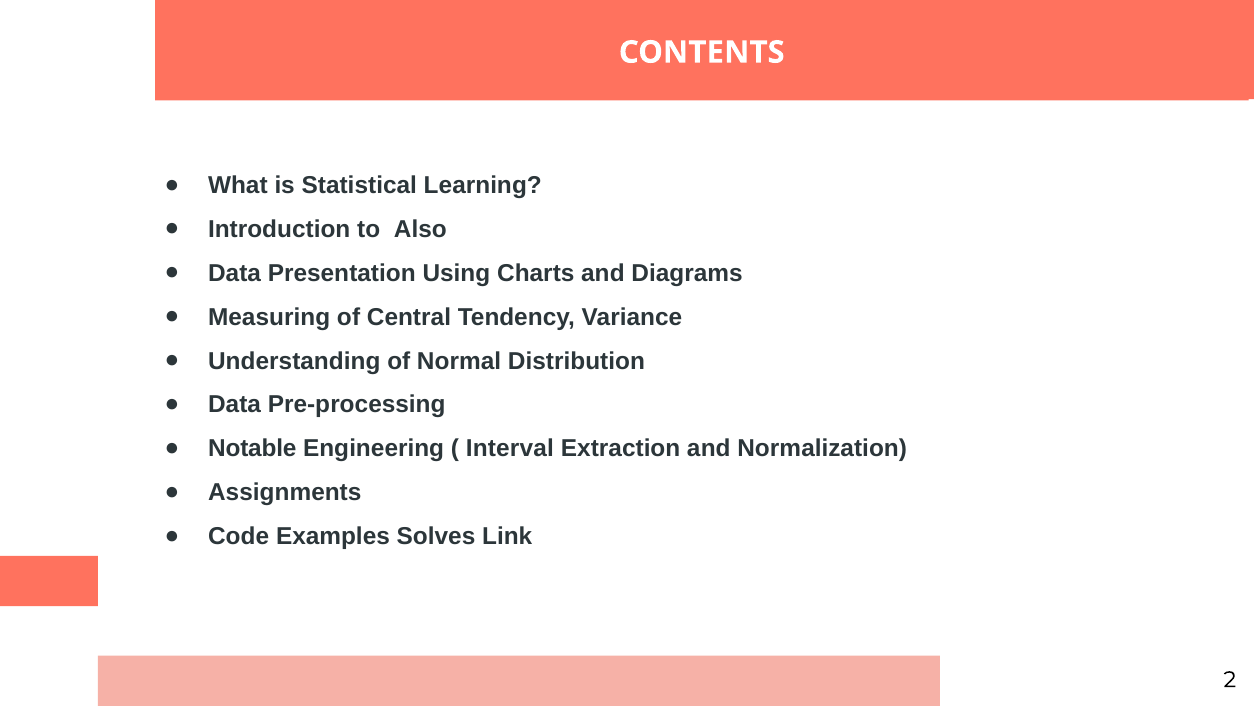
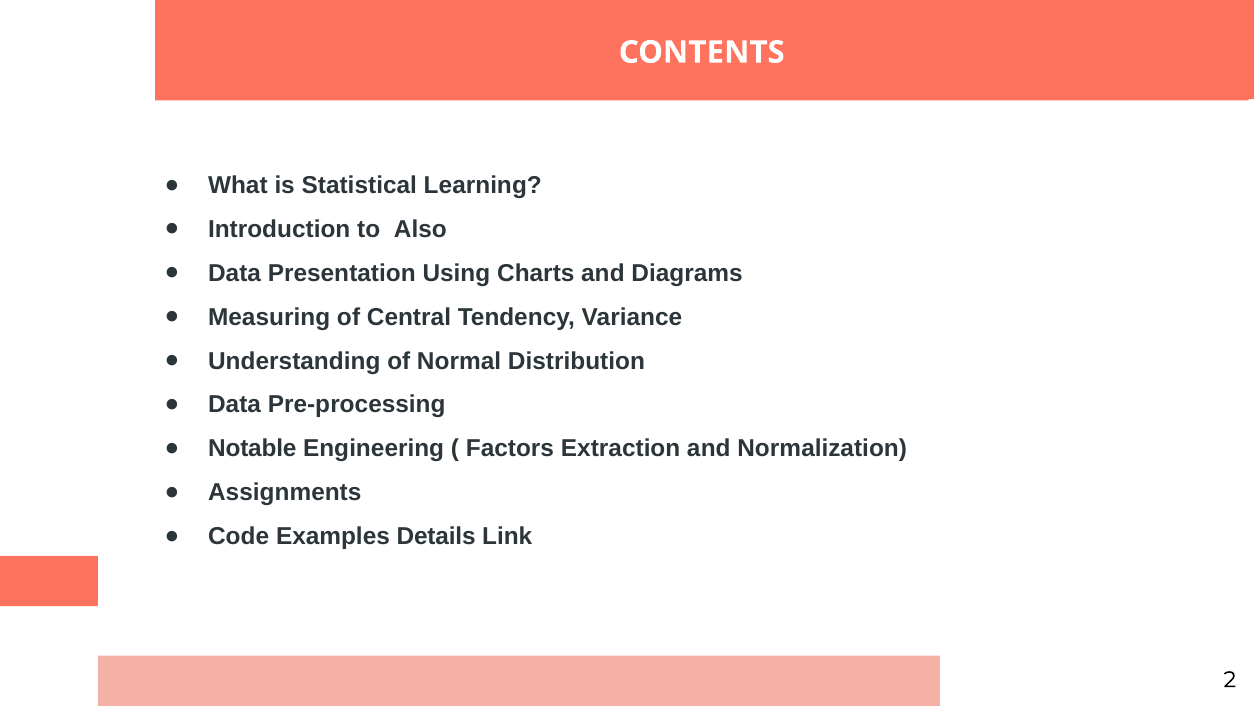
Interval: Interval -> Factors
Solves: Solves -> Details
